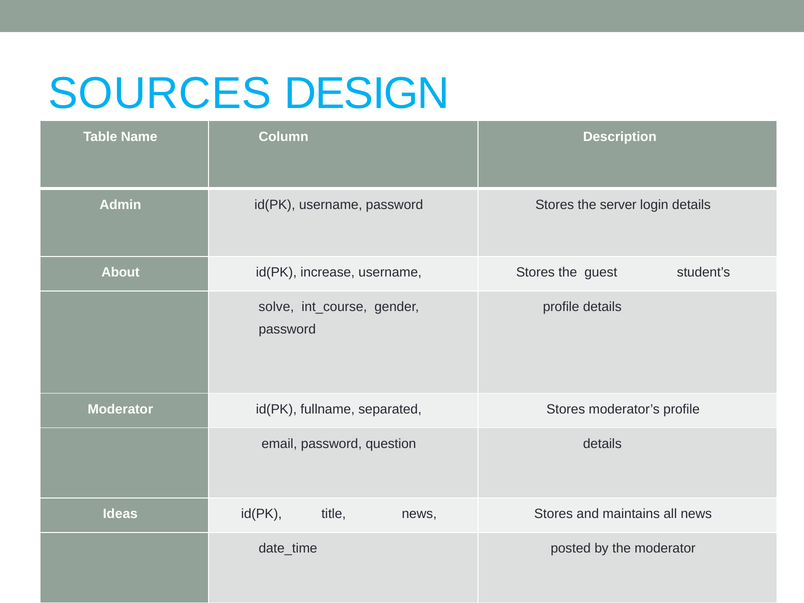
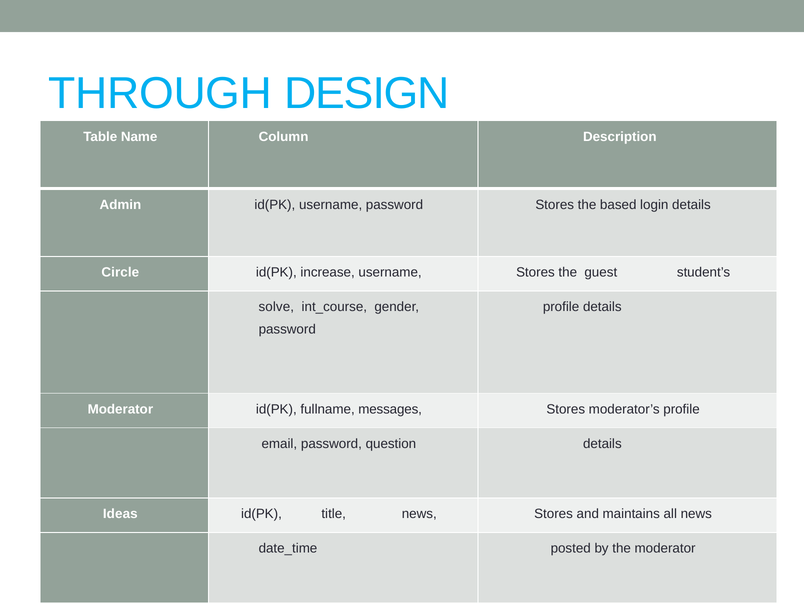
SOURCES: SOURCES -> THROUGH
server: server -> based
About: About -> Circle
separated: separated -> messages
